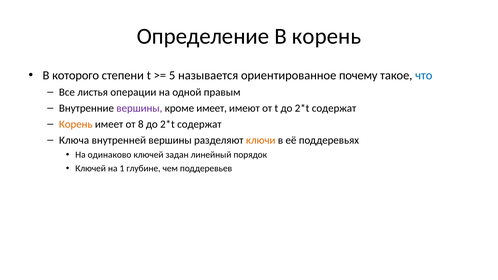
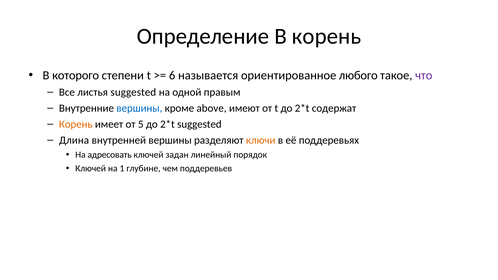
5: 5 -> 6
почему: почему -> любого
что colour: blue -> purple
листья операции: операции -> suggested
вершины at (139, 108) colour: purple -> blue
кроме имеет: имеет -> above
8: 8 -> 5
содержат at (199, 124): содержат -> suggested
Ключа: Ключа -> Длина
одинаково: одинаково -> адресовать
